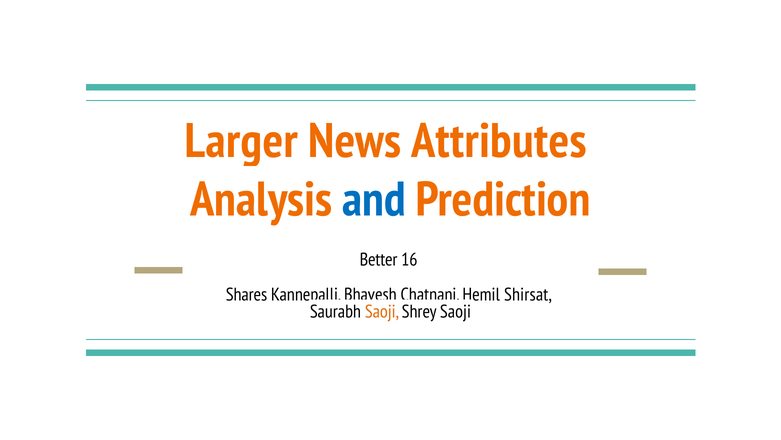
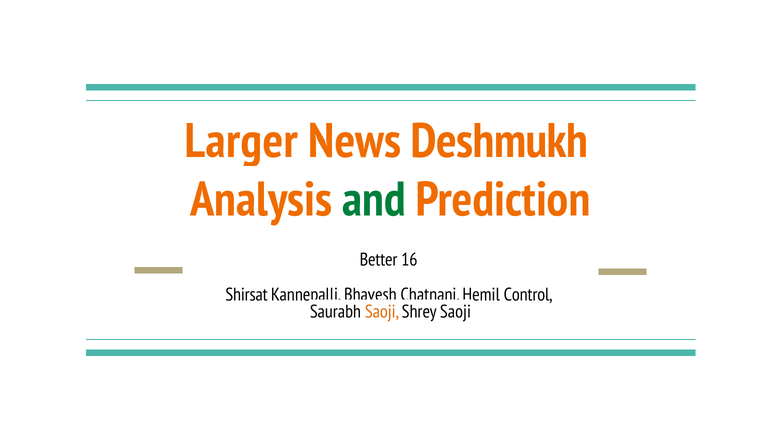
Attributes: Attributes -> Deshmukh
and colour: blue -> green
Shares: Shares -> Shirsat
Shirsat: Shirsat -> Control
